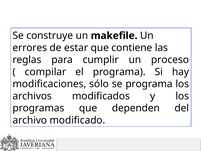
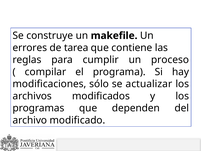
estar: estar -> tarea
se programa: programa -> actualizar
